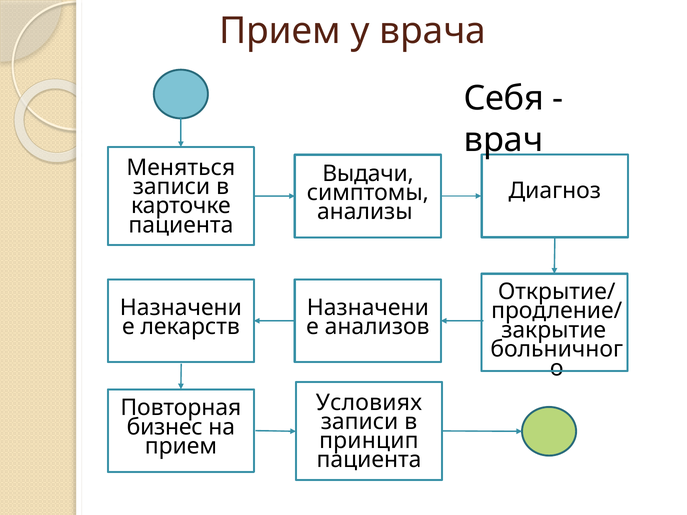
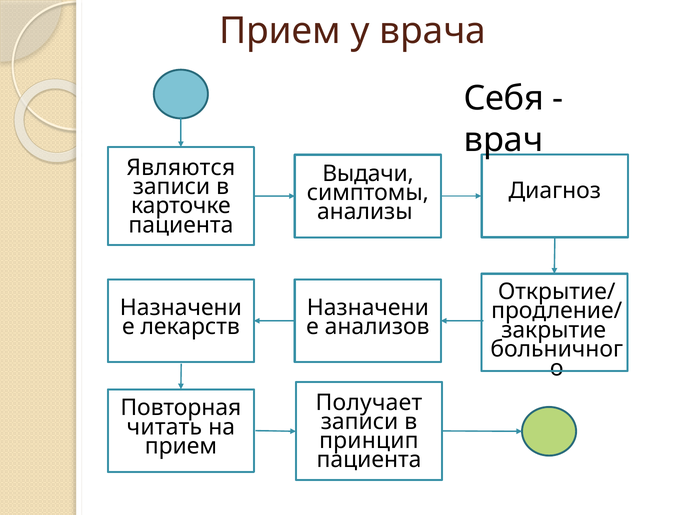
Меняться: Меняться -> Являются
Условиях: Условиях -> Получает
бизнес: бизнес -> читать
